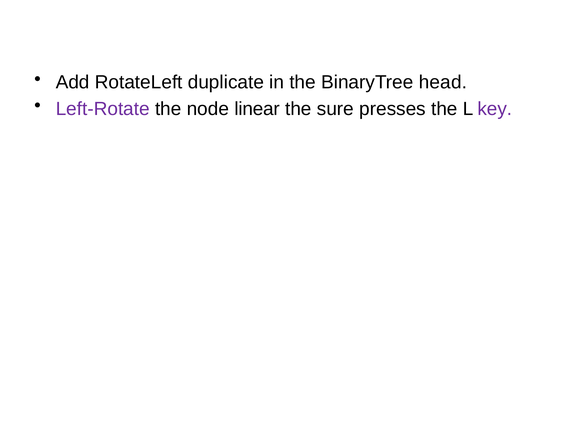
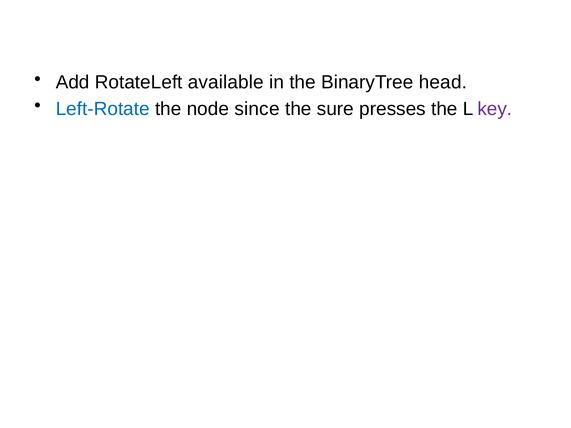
duplicate: duplicate -> available
Left-Rotate colour: purple -> blue
linear: linear -> since
